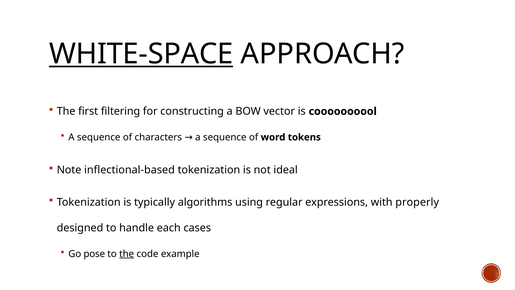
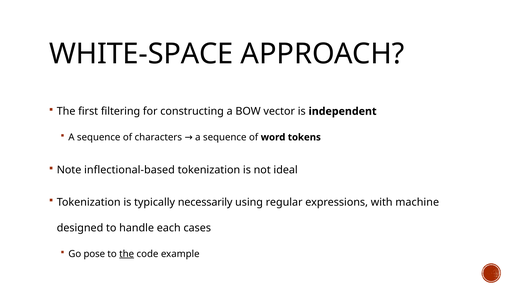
WHITE-SPACE underline: present -> none
coooooooool: coooooooool -> independent
algorithms: algorithms -> necessarily
properly: properly -> machine
